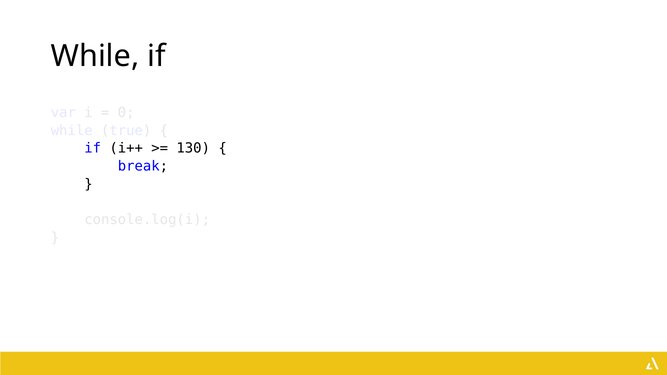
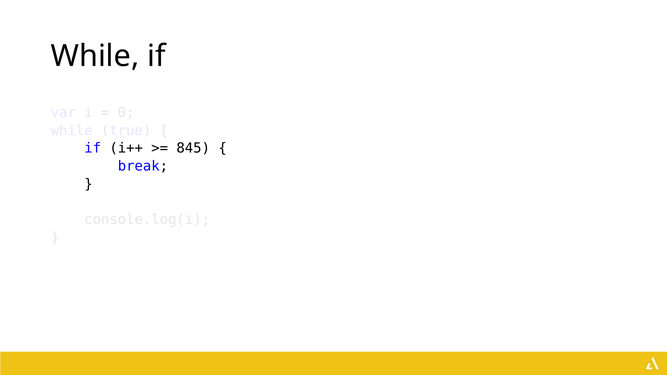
130: 130 -> 845
